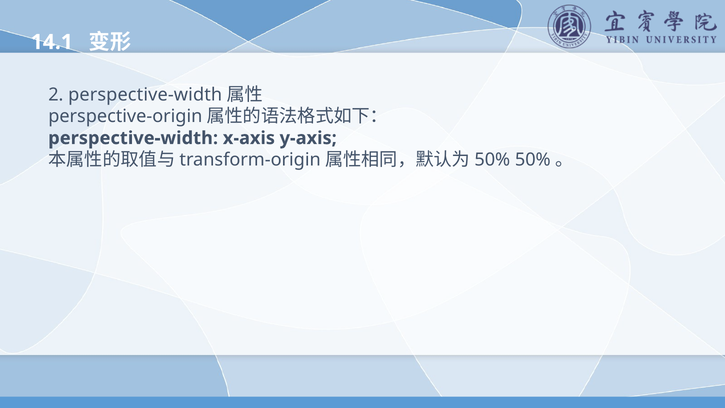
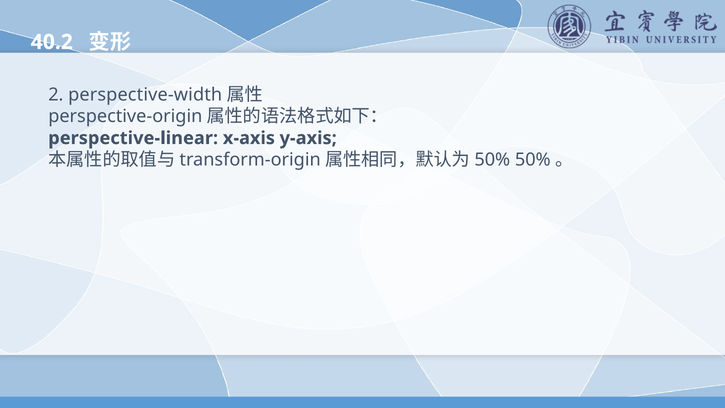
14.1: 14.1 -> 40.2
perspective-width at (133, 138): perspective-width -> perspective-linear
